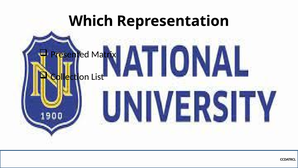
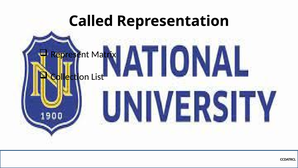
Which: Which -> Called
Presented: Presented -> Represent
